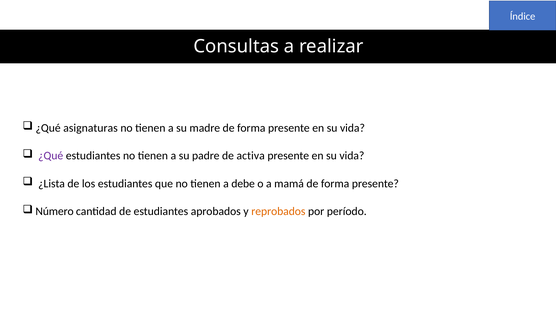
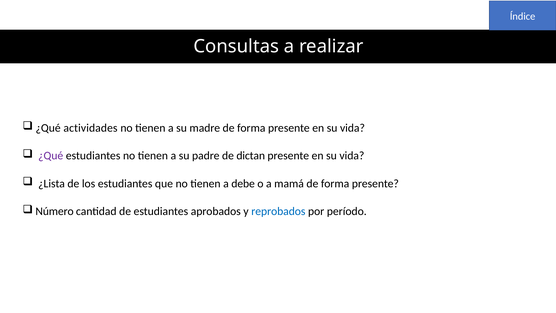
asignaturas: asignaturas -> actividades
activa: activa -> dictan
reprobados colour: orange -> blue
